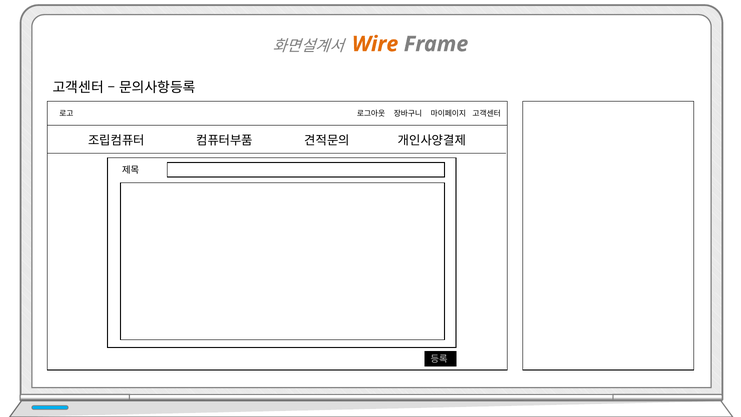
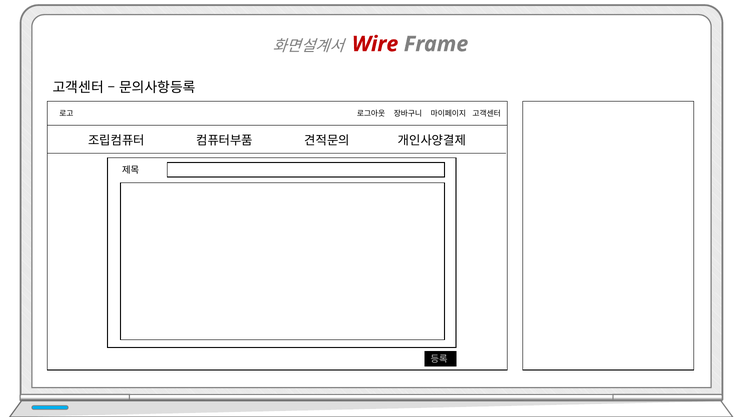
Wire colour: orange -> red
